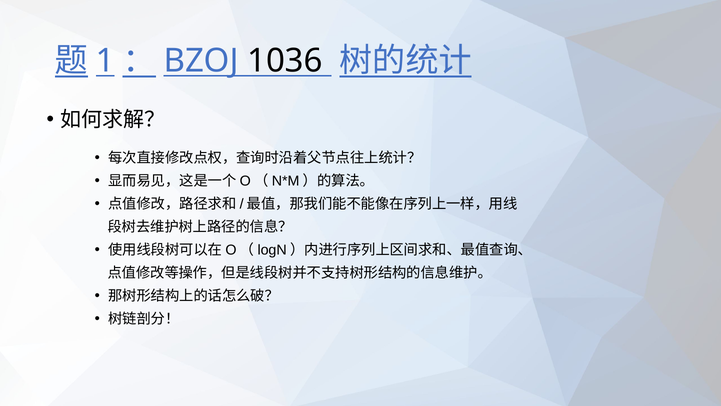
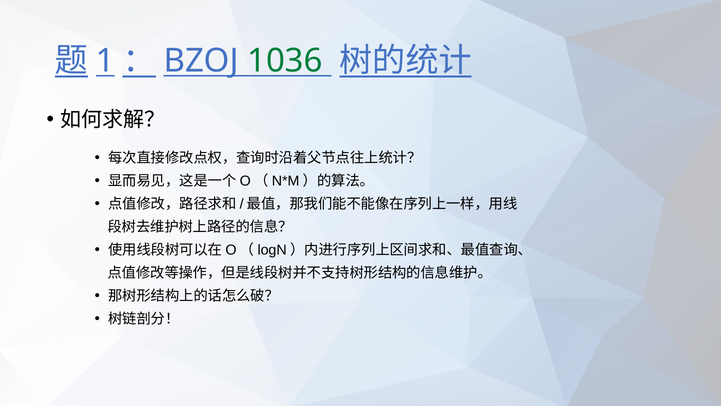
1036 colour: black -> green
